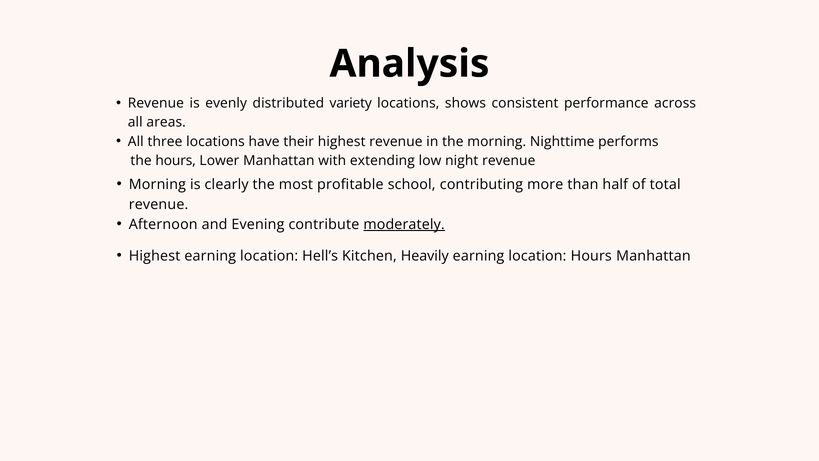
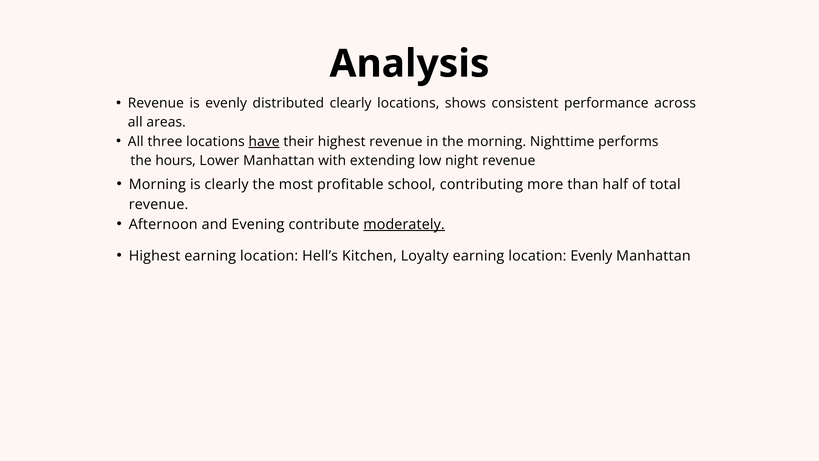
distributed variety: variety -> clearly
have underline: none -> present
Heavily: Heavily -> Loyalty
location Hours: Hours -> Evenly
